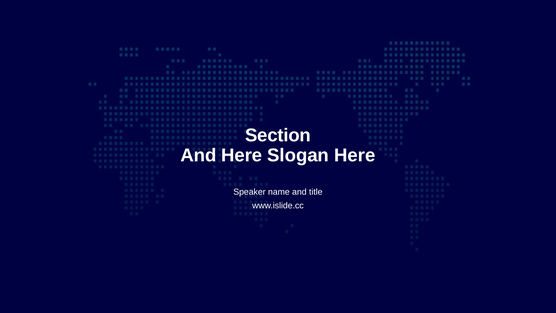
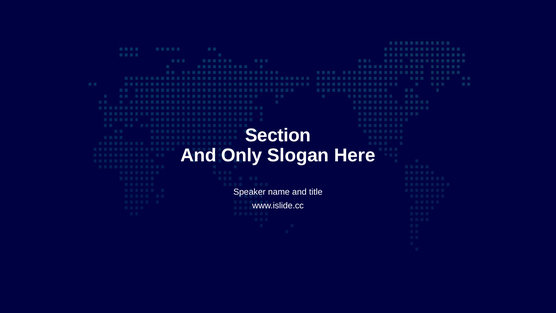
And Here: Here -> Only
